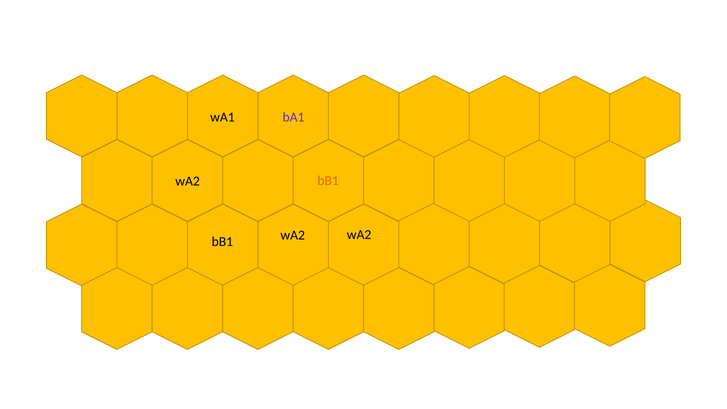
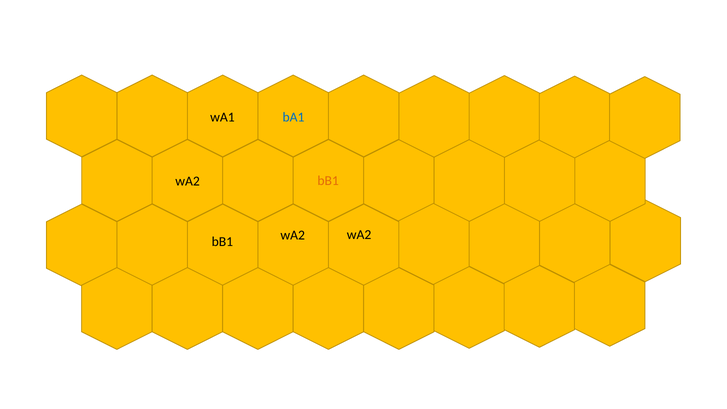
bA1 colour: purple -> blue
